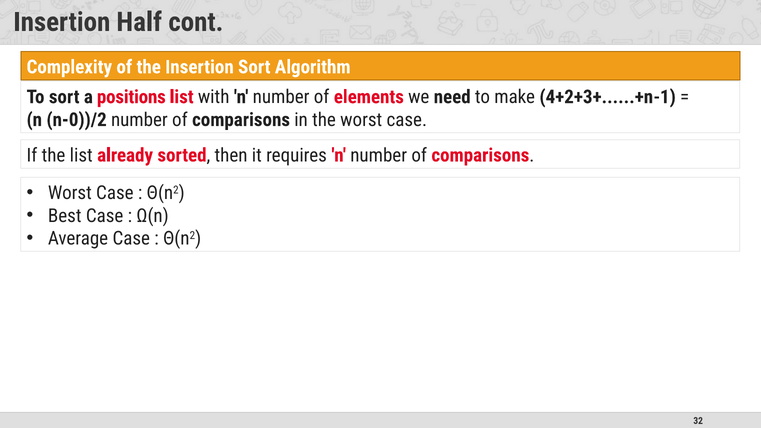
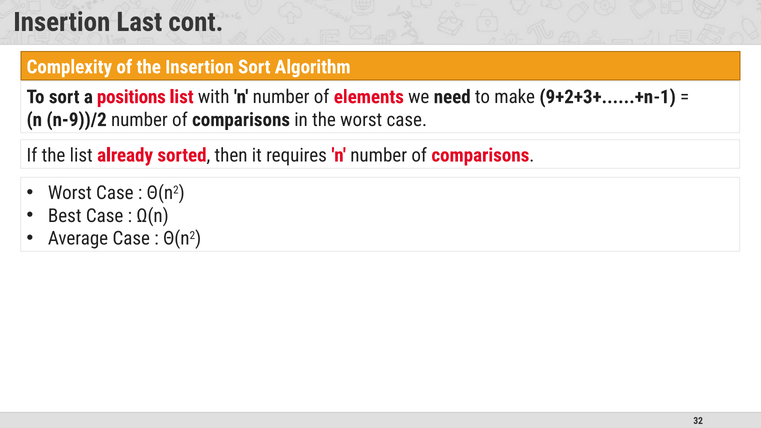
Half: Half -> Last
4+2+3+......+n-1: 4+2+3+......+n-1 -> 9+2+3+......+n-1
n-0))/2: n-0))/2 -> n-9))/2
